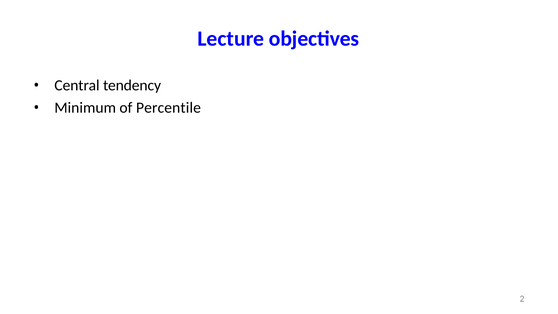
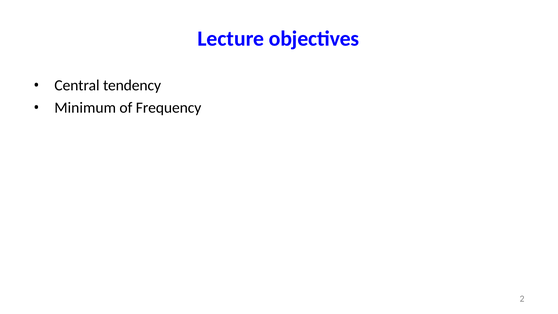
Percentile: Percentile -> Frequency
